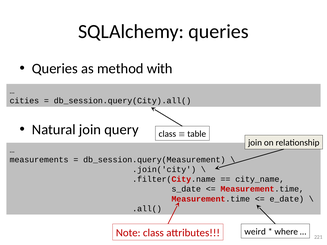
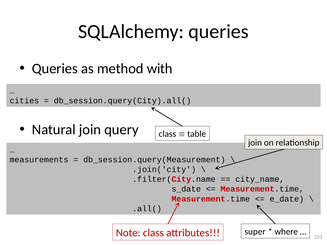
weird: weird -> super
